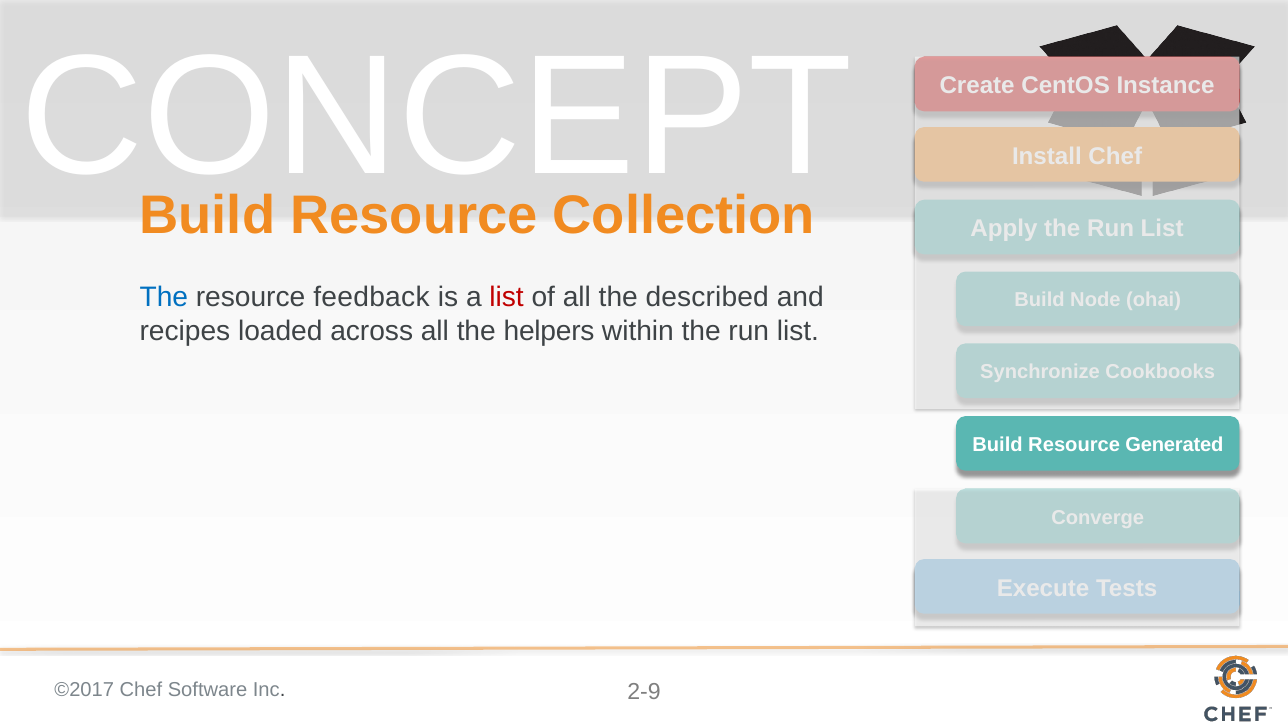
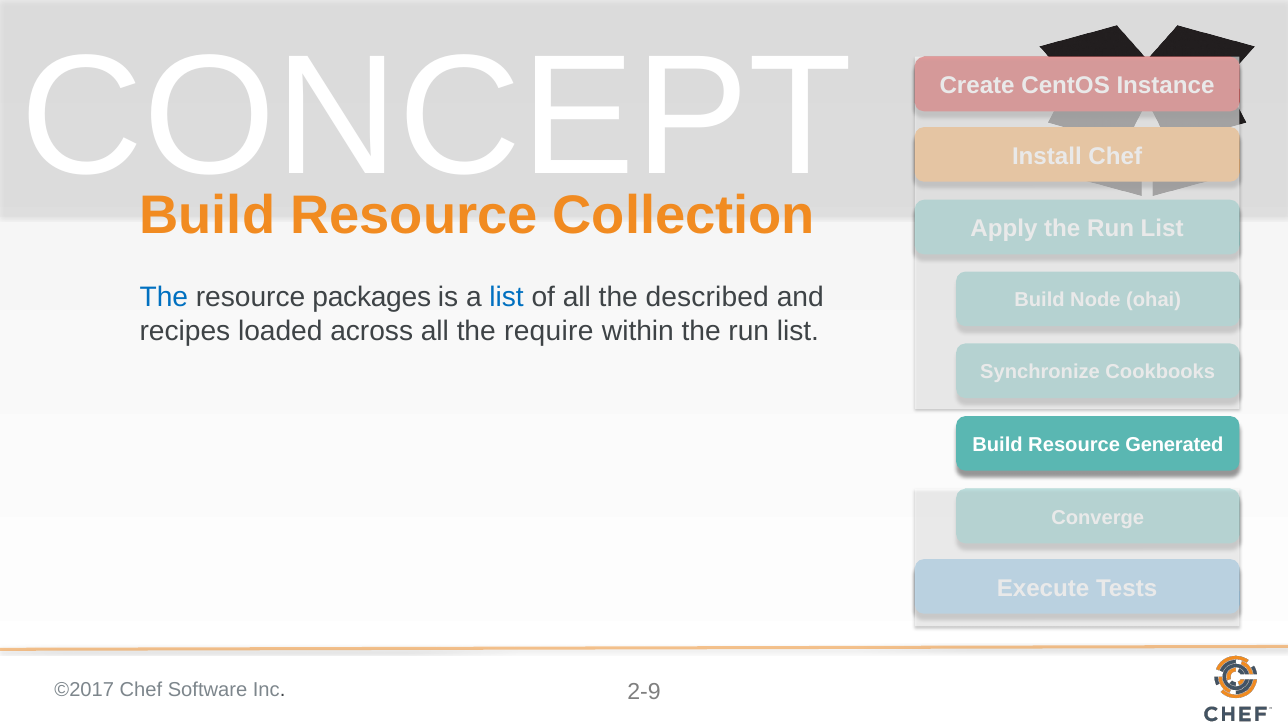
feedback: feedback -> packages
list at (507, 298) colour: red -> blue
helpers: helpers -> require
